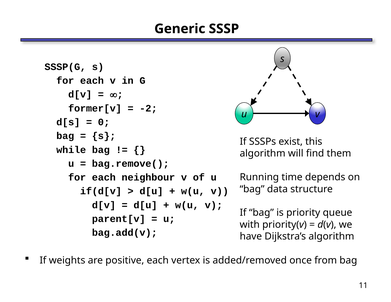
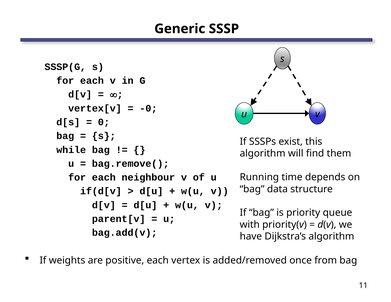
former[v: former[v -> vertex[v
-2: -2 -> -0
